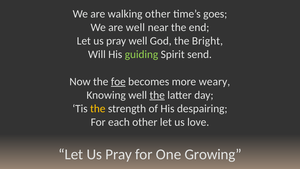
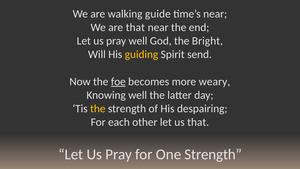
walking other: other -> guide
time’s goes: goes -> near
are well: well -> that
guiding colour: light green -> yellow
the at (157, 95) underline: present -> none
us love: love -> that
One Growing: Growing -> Strength
